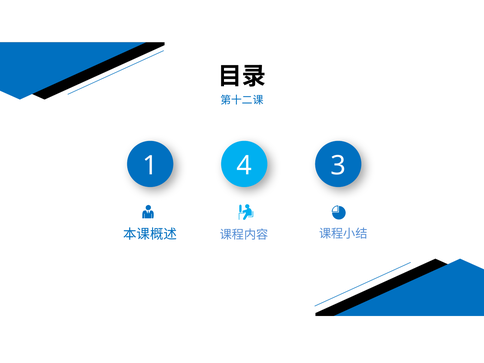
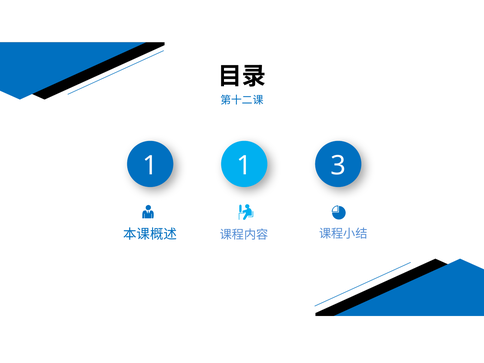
1 4: 4 -> 1
